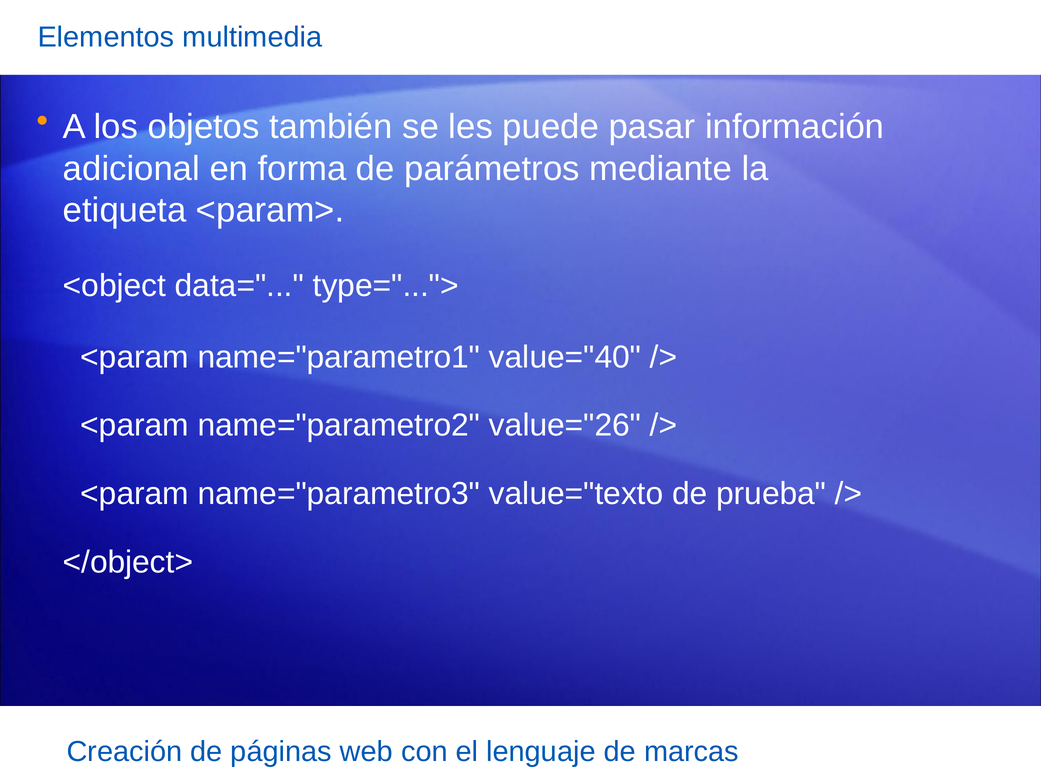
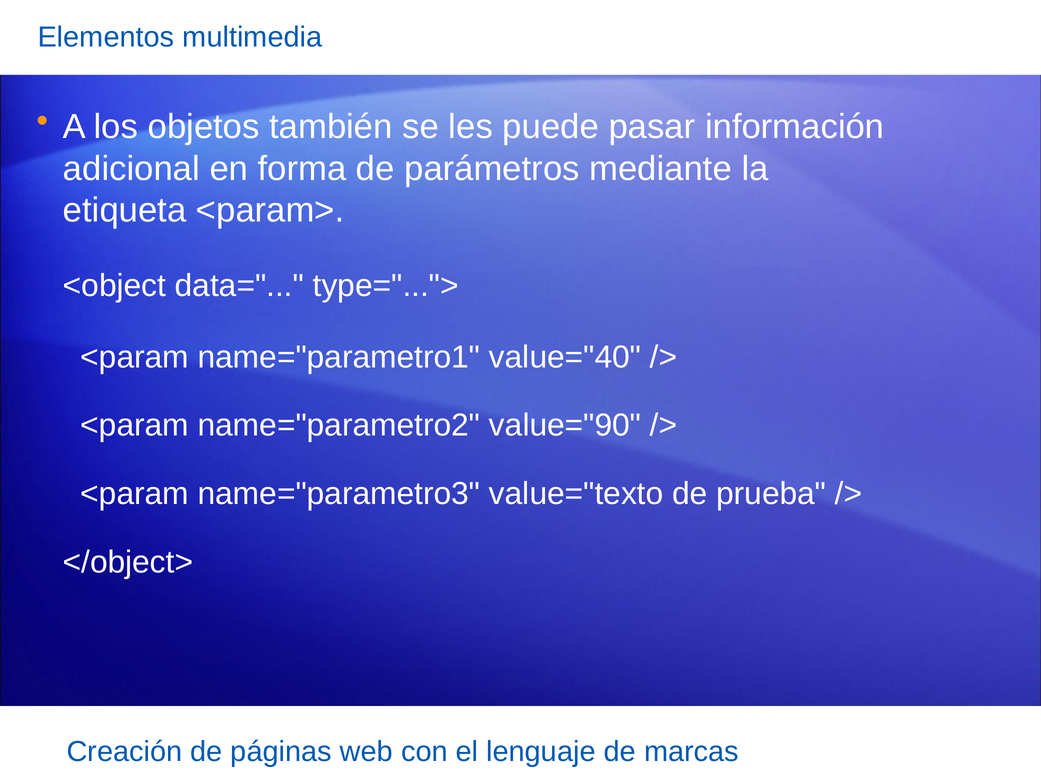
value="26: value="26 -> value="90
